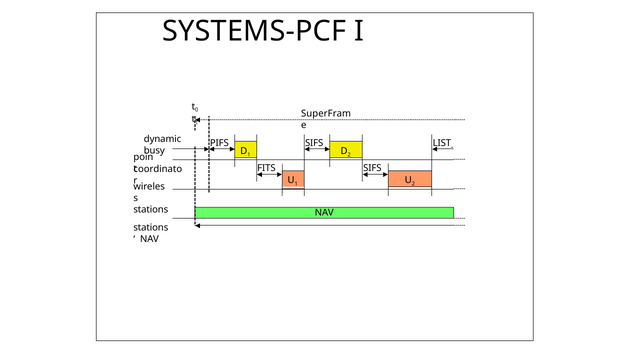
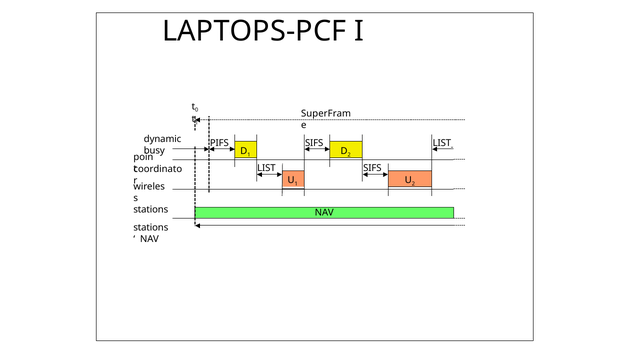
SYSTEMS-PCF: SYSTEMS-PCF -> LAPTOPS-PCF
FITS at (266, 168): FITS -> LIST
